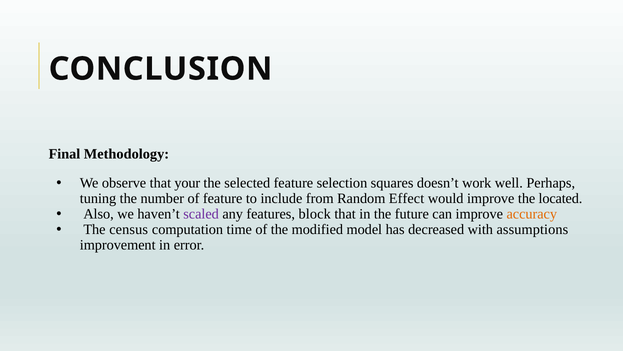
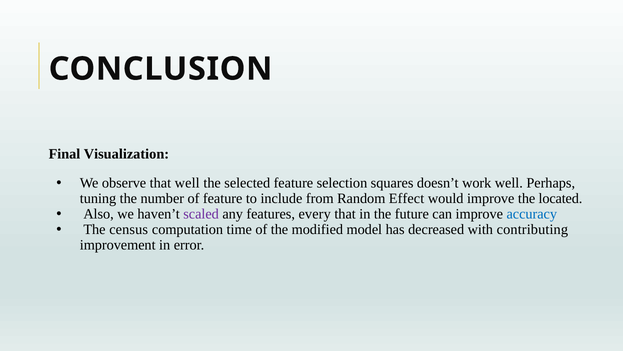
Methodology: Methodology -> Visualization
that your: your -> well
block: block -> every
accuracy colour: orange -> blue
assumptions: assumptions -> contributing
